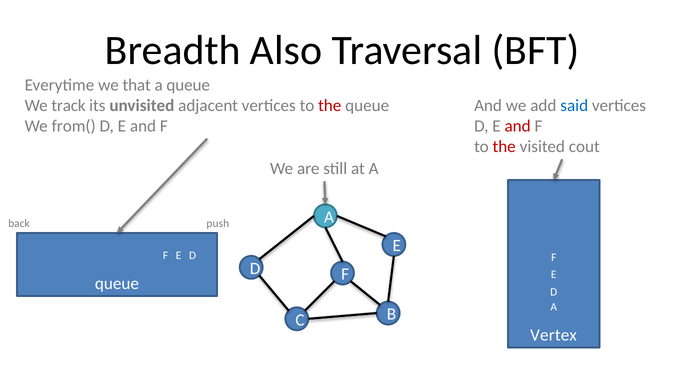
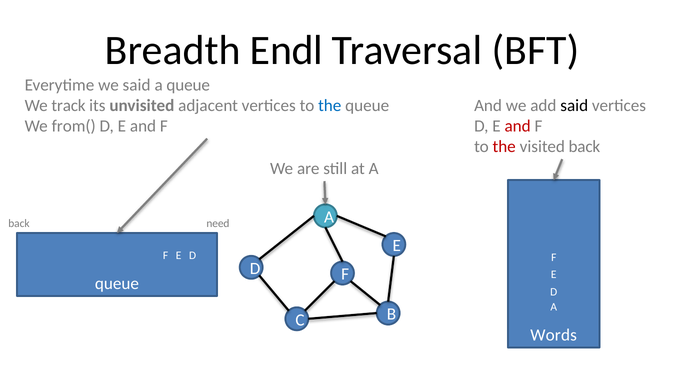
Also: Also -> Endl
we that: that -> said
said at (574, 105) colour: blue -> black
the at (330, 105) colour: red -> blue
visited cout: cout -> back
push: push -> need
Vertex: Vertex -> Words
